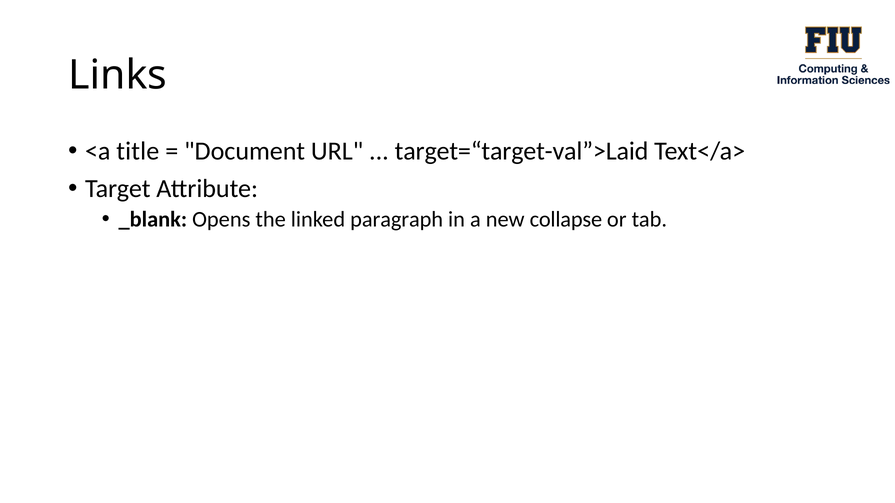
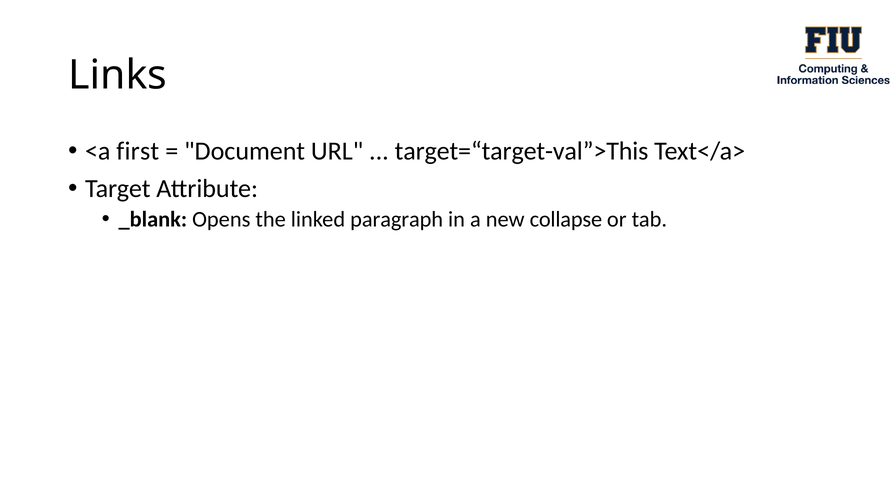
title: title -> first
target=“target-val”>Laid: target=“target-val”>Laid -> target=“target-val”>This
